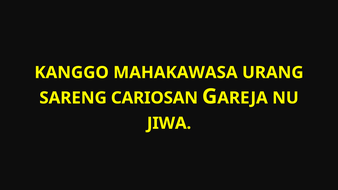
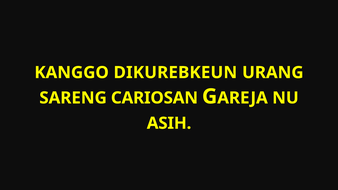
MAHAKAWASA: MAHAKAWASA -> DIKUREBKEUN
JIWA: JIWA -> ASIH
